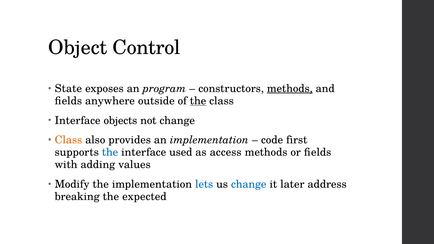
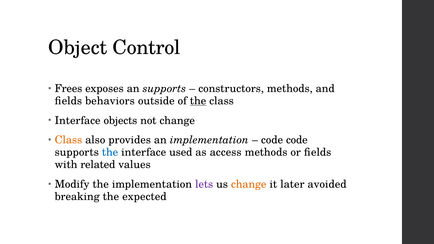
State: State -> Frees
an program: program -> supports
methods at (290, 89) underline: present -> none
anywhere: anywhere -> behaviors
code first: first -> code
adding: adding -> related
lets colour: blue -> purple
change at (249, 184) colour: blue -> orange
address: address -> avoided
